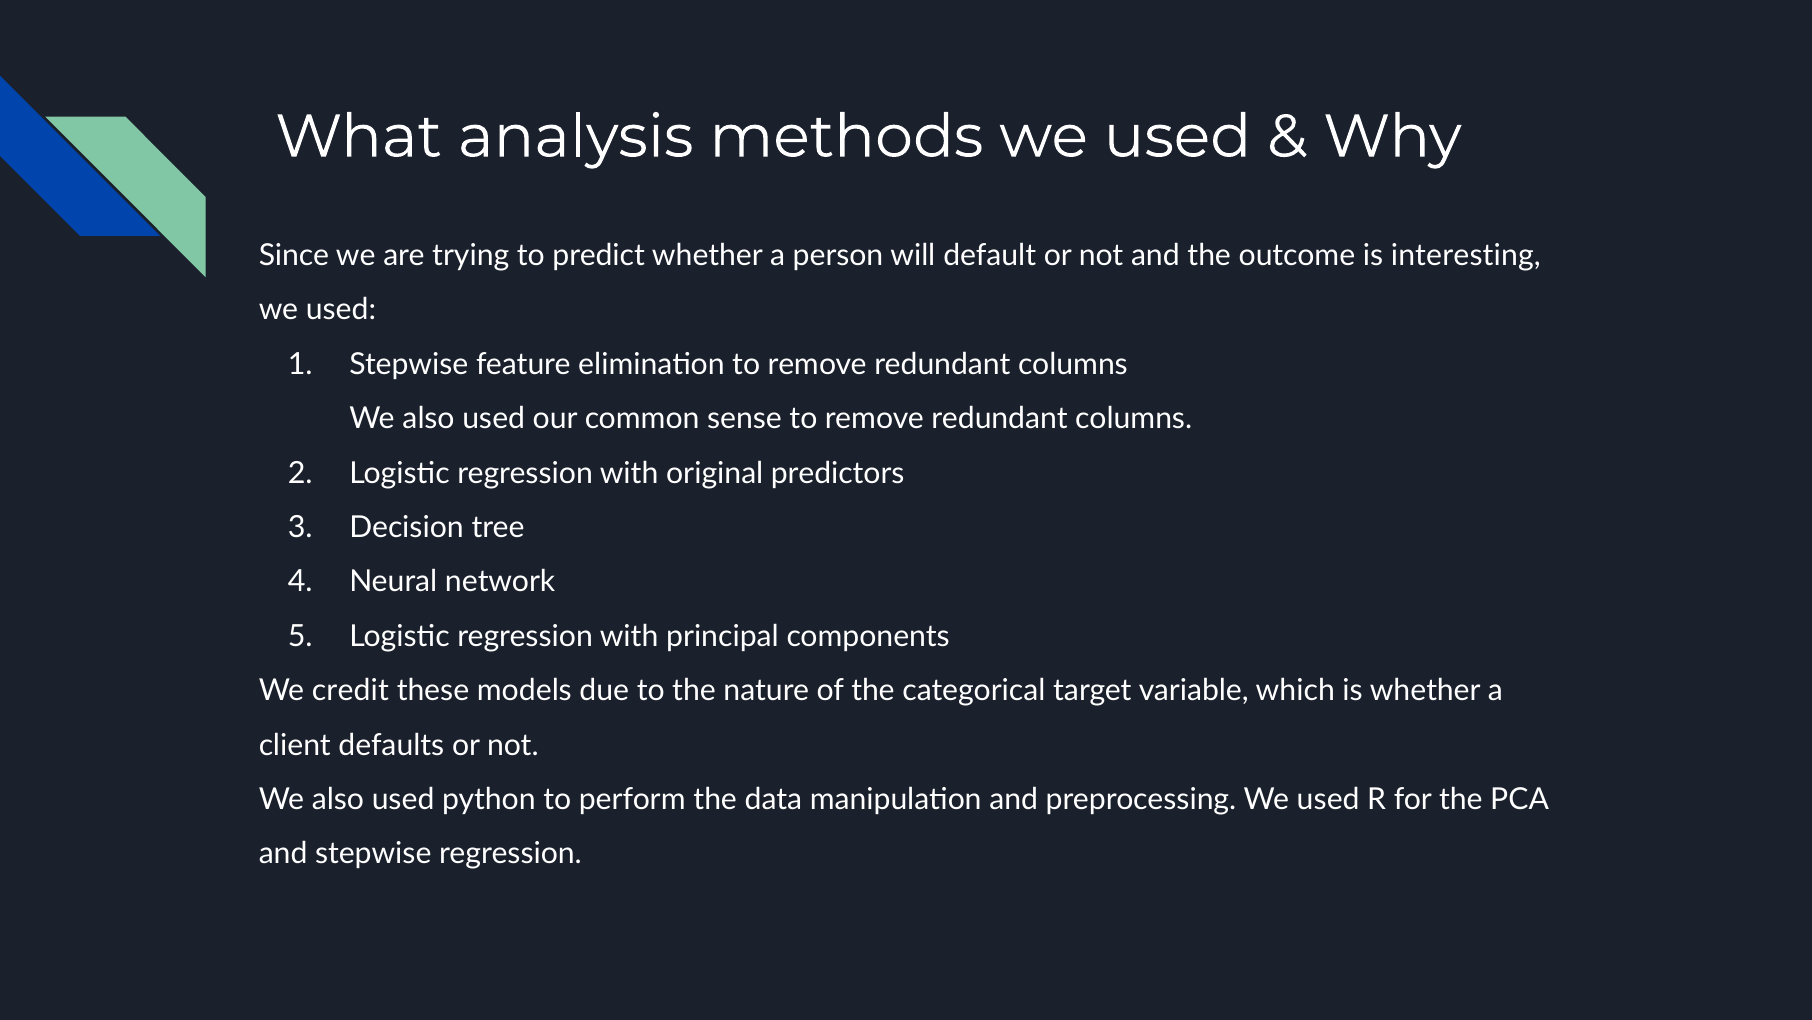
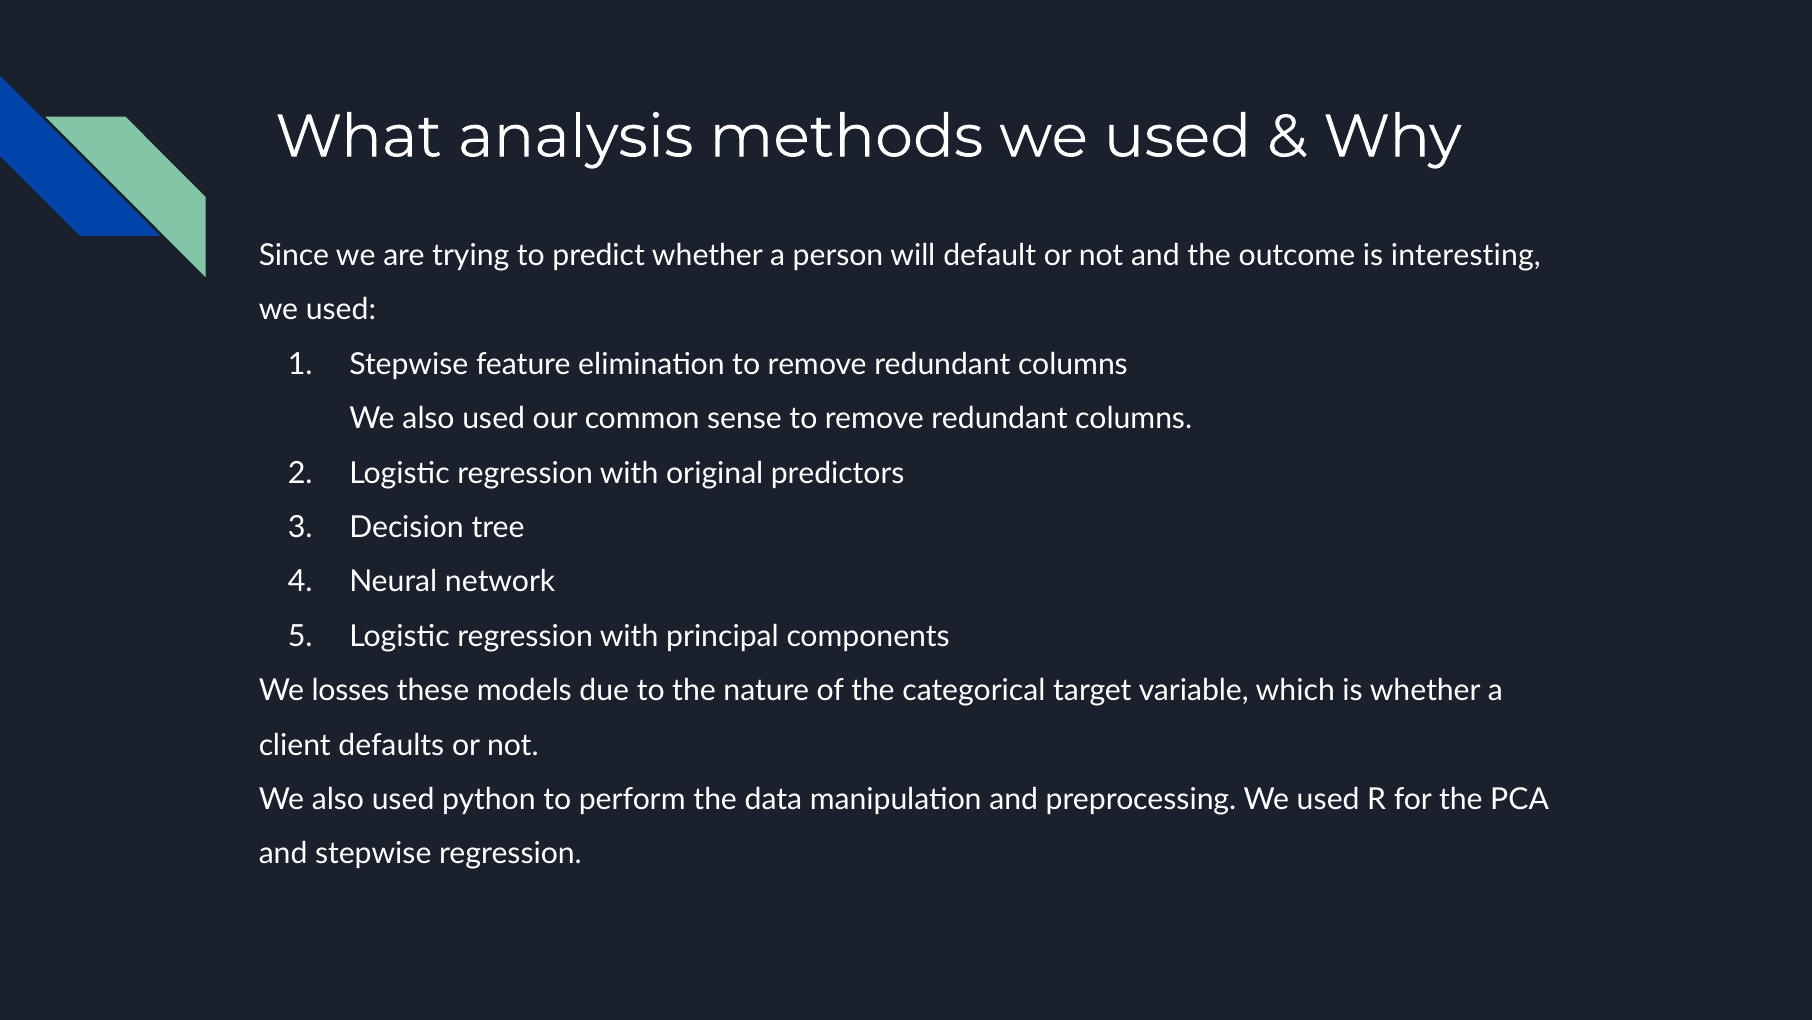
credit: credit -> losses
